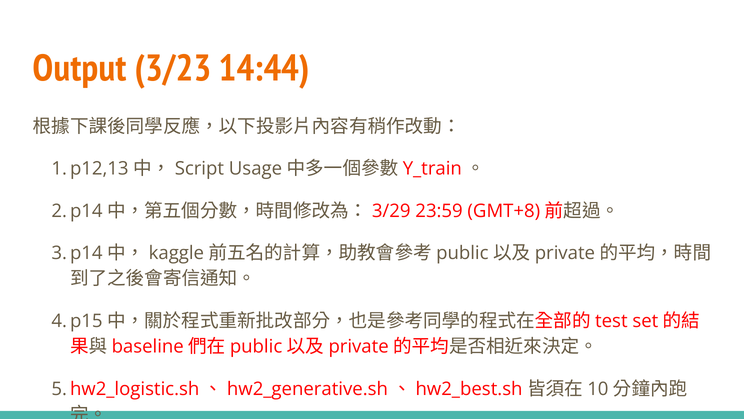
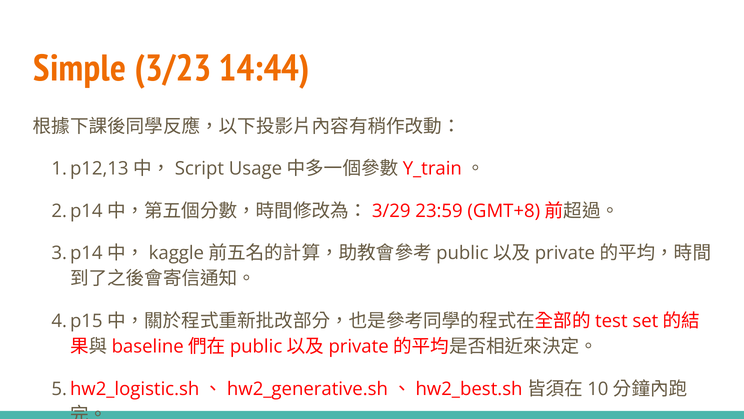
Output: Output -> Simple
